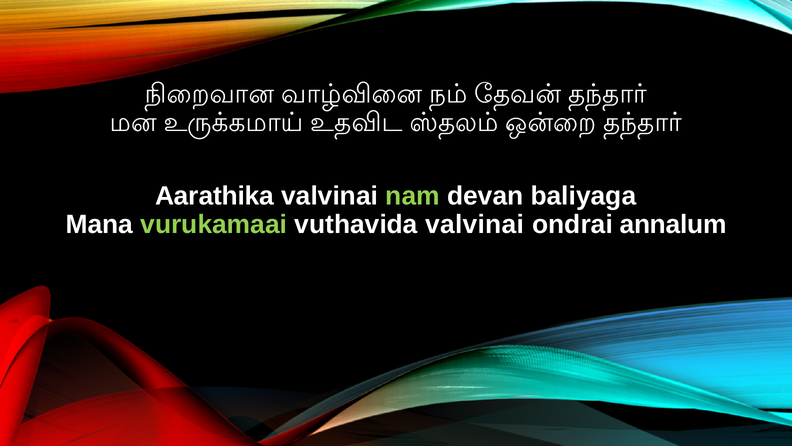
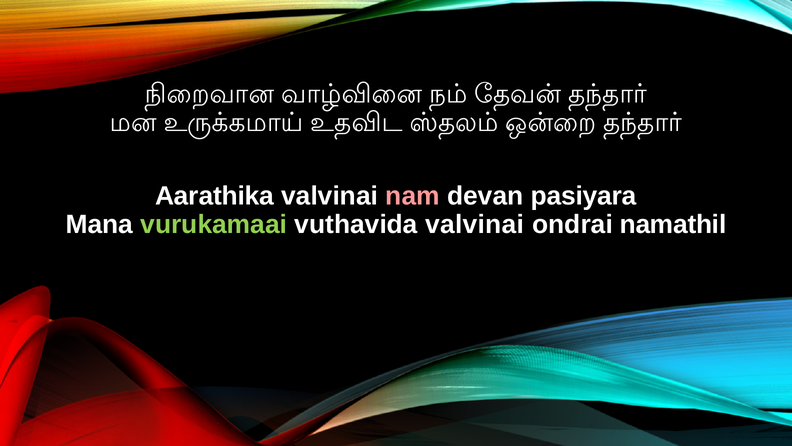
nam colour: light green -> pink
baliyaga: baliyaga -> pasiyara
annalum: annalum -> namathil
